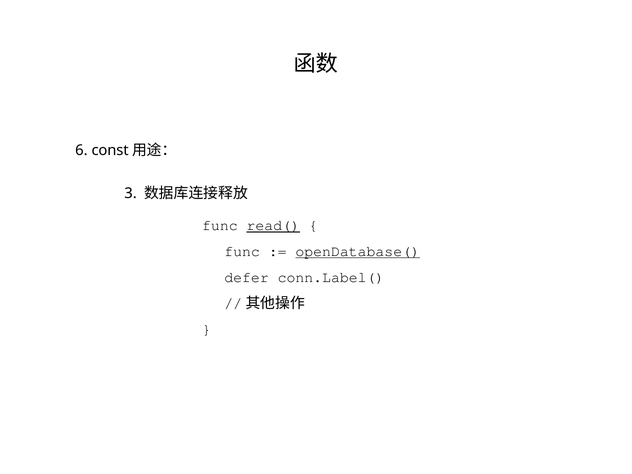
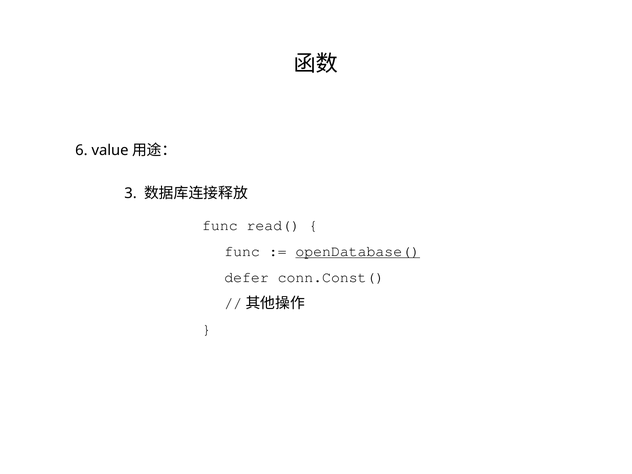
const: const -> value
read( underline: present -> none
conn.Label(: conn.Label( -> conn.Const(
